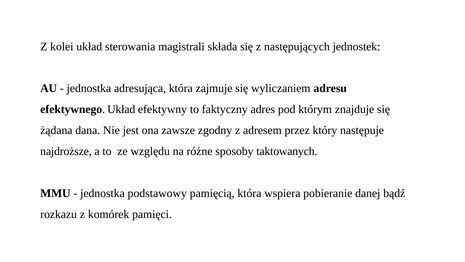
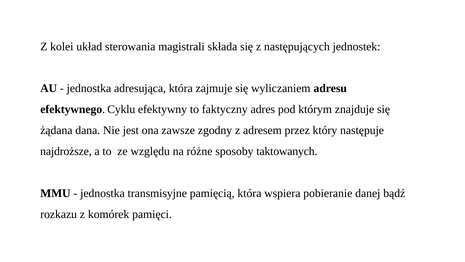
efektywnego Układ: Układ -> Cyklu
podstawowy: podstawowy -> transmisyjne
